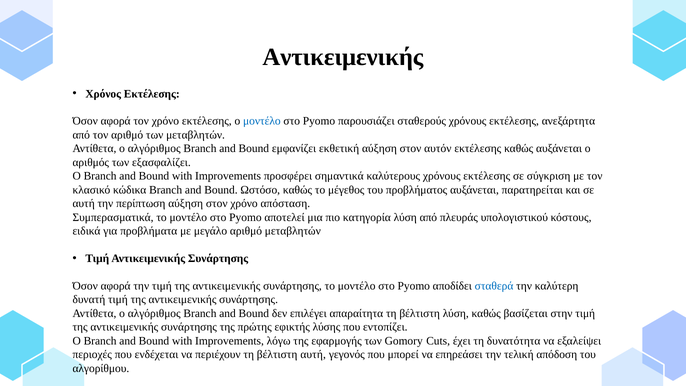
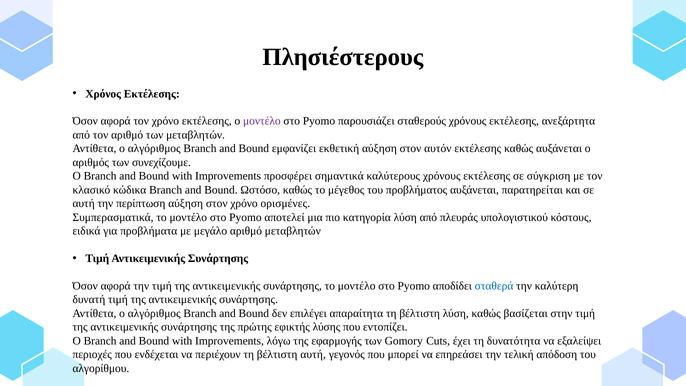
Αντικειμενικής at (343, 57): Αντικειμενικής -> Πλησιέστερους
μοντέλο at (262, 121) colour: blue -> purple
εξασφαλίζει: εξασφαλίζει -> συνεχίζουμε
απόσταση: απόσταση -> ορισμένες
